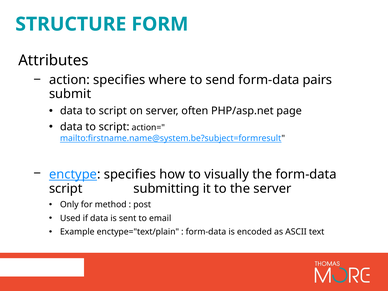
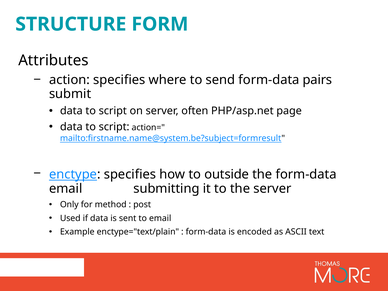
visually: visually -> outside
script at (66, 189): script -> email
